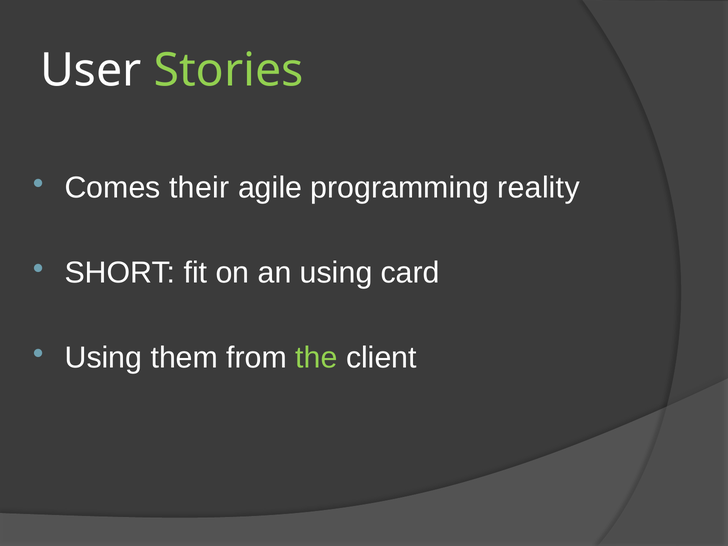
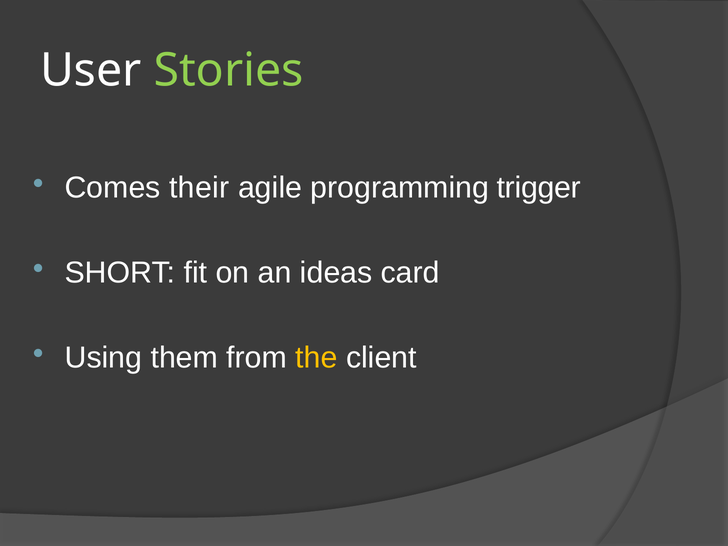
reality: reality -> trigger
an using: using -> ideas
the colour: light green -> yellow
